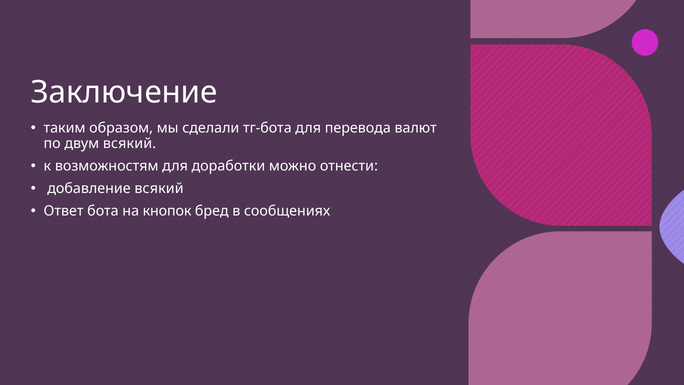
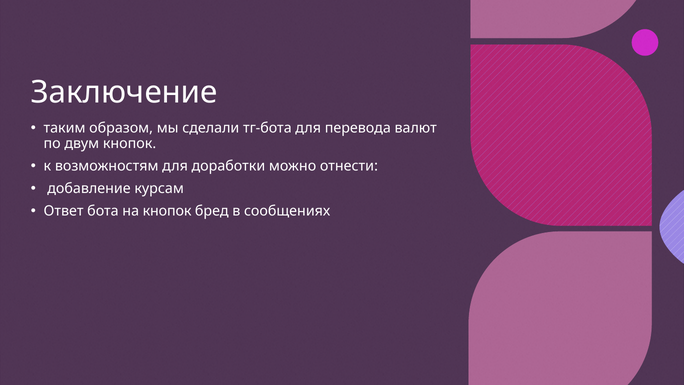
двум всякий: всякий -> кнопок
добавление всякий: всякий -> курсам
